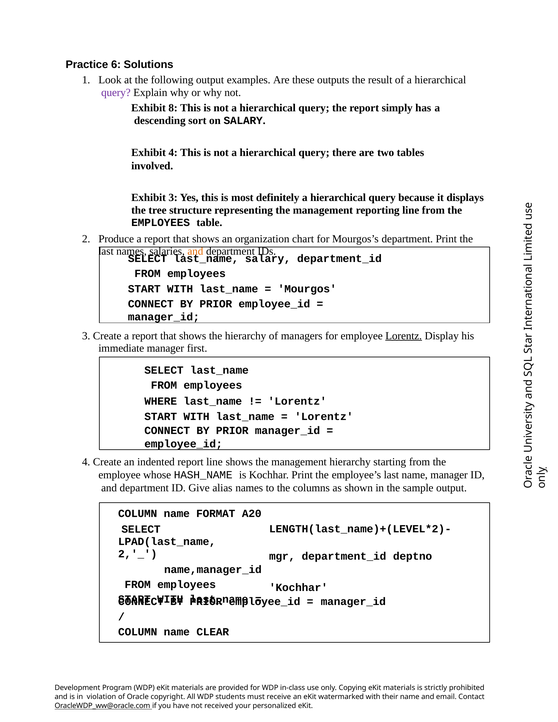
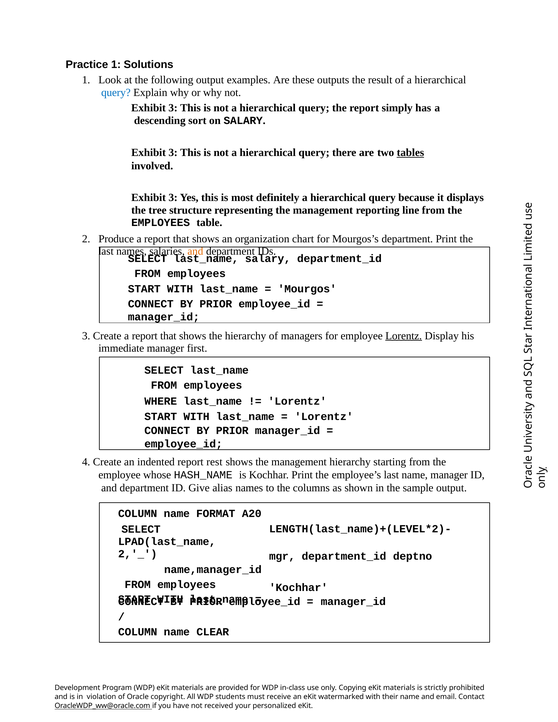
Practice 6: 6 -> 1
query at (116, 93) colour: purple -> blue
8 at (173, 108): 8 -> 3
4 at (173, 153): 4 -> 3
tables underline: none -> present
report line: line -> rest
